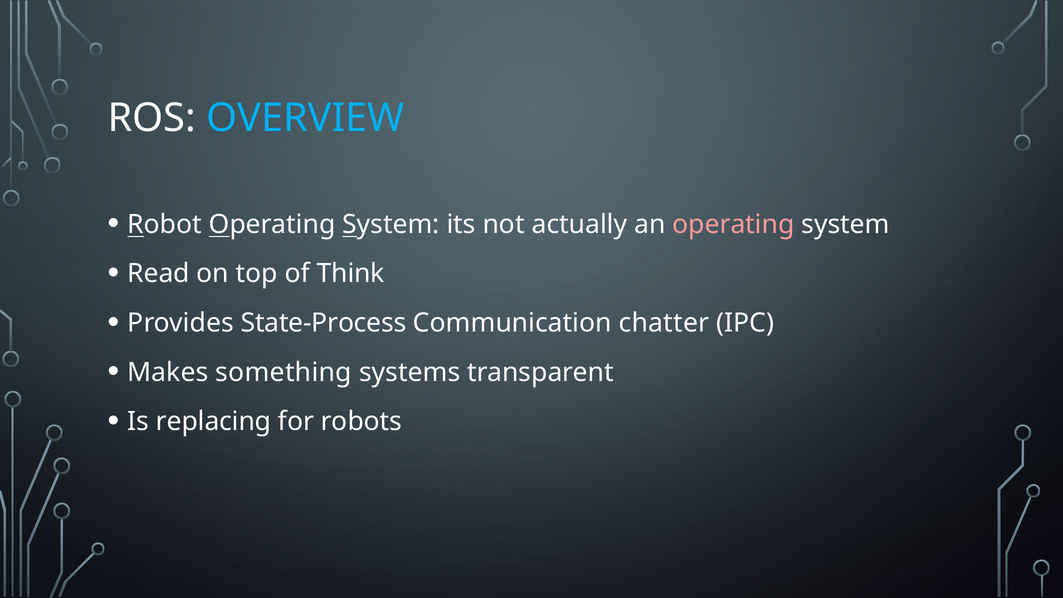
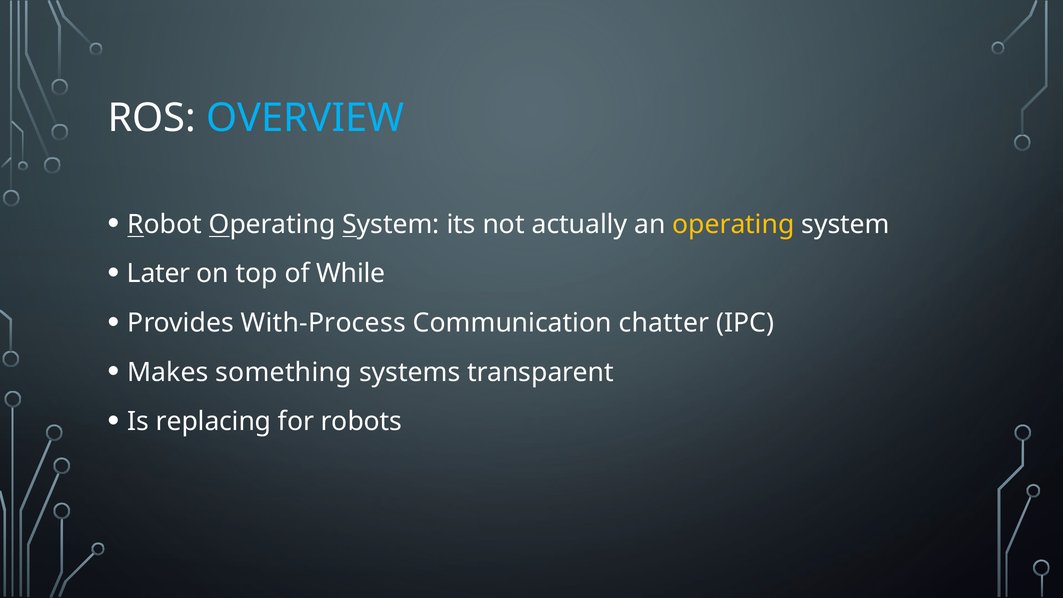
operating at (733, 224) colour: pink -> yellow
Read: Read -> Later
Think: Think -> While
State-Process: State-Process -> With-Process
